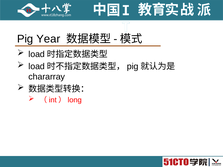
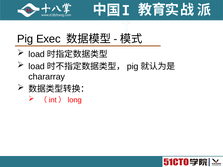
Year: Year -> Exec
